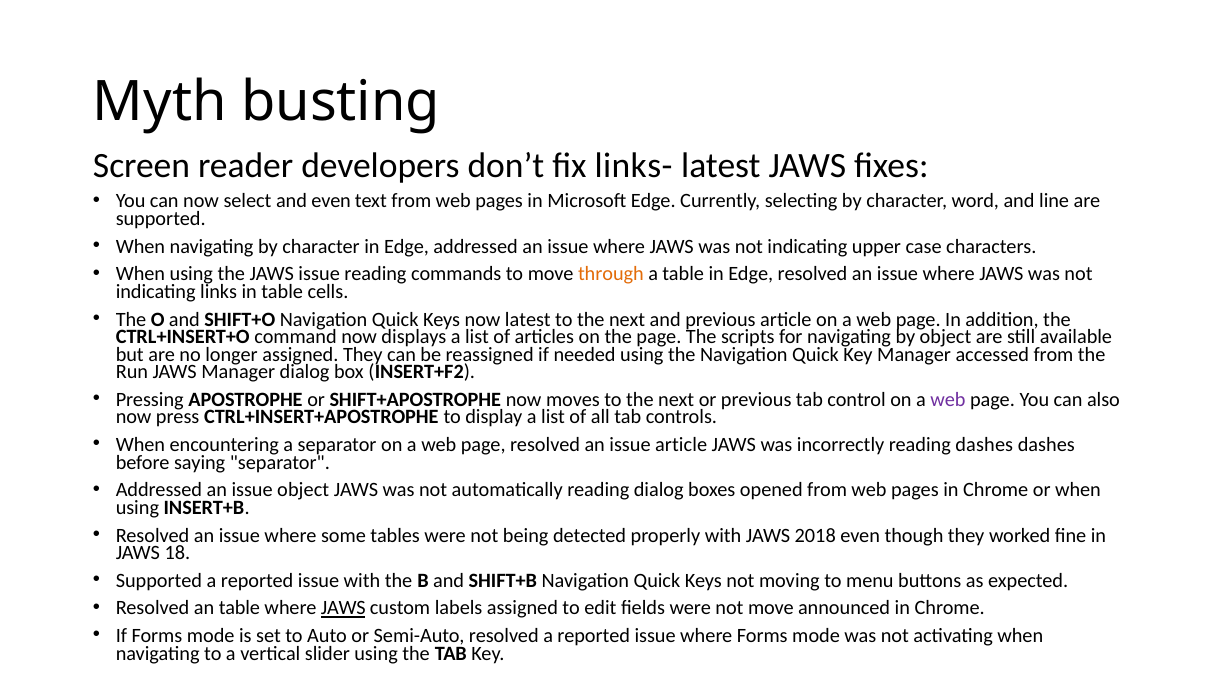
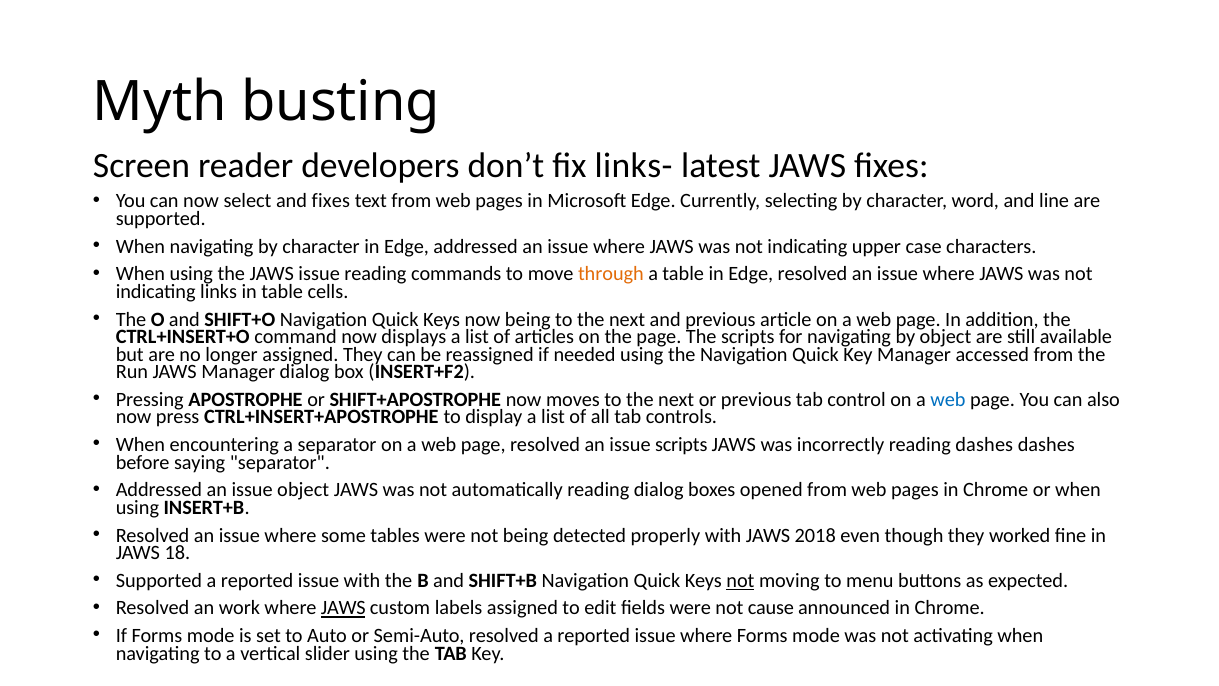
and even: even -> fixes
now latest: latest -> being
web at (948, 399) colour: purple -> blue
issue article: article -> scripts
not at (740, 580) underline: none -> present
an table: table -> work
not move: move -> cause
